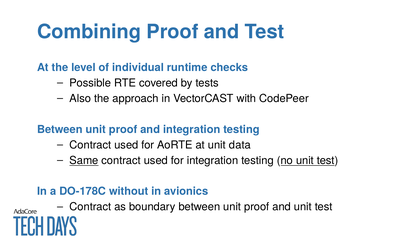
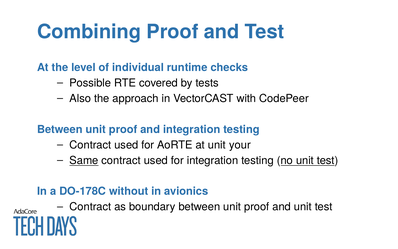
data: data -> your
